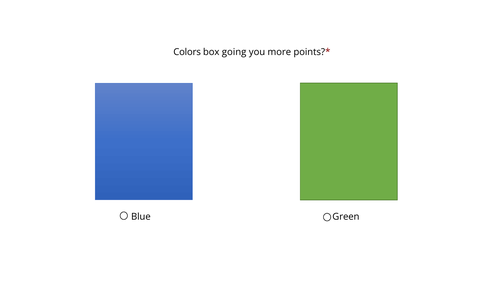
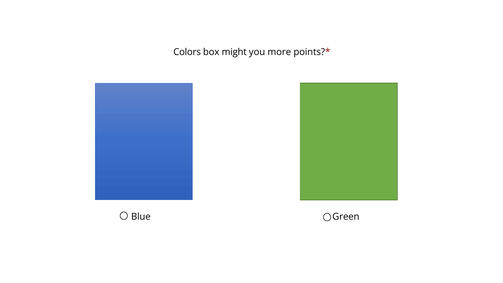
going: going -> might
